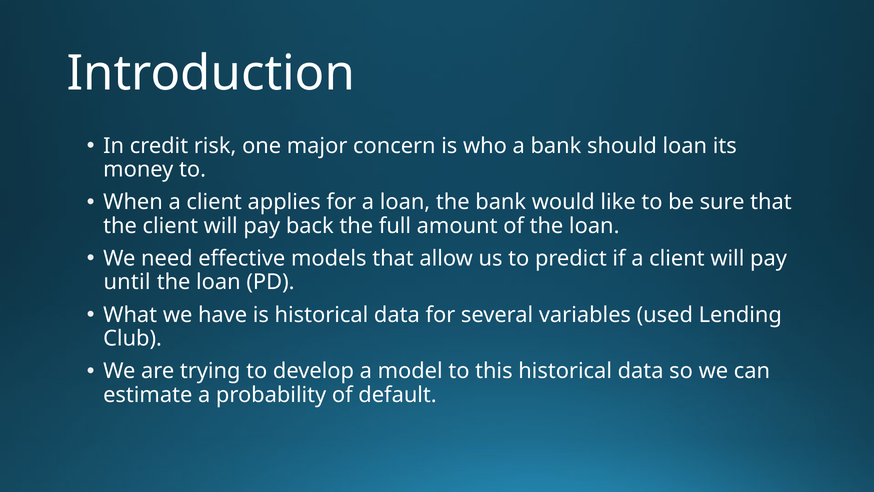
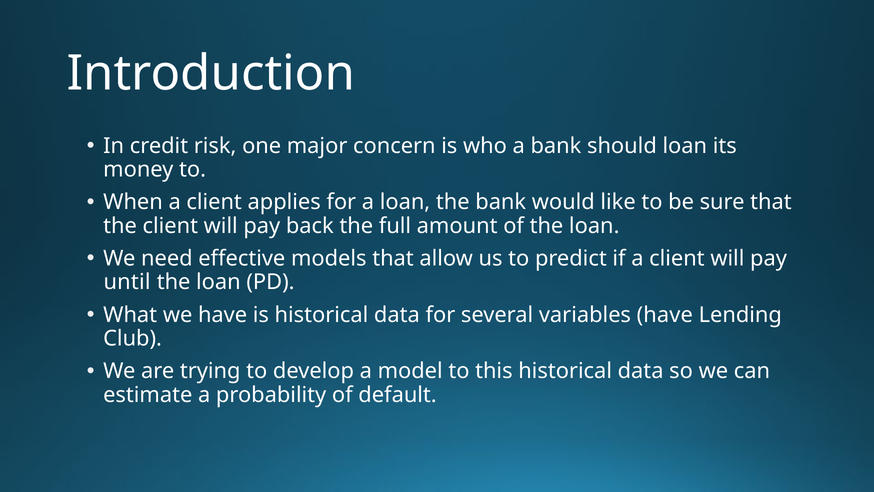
variables used: used -> have
